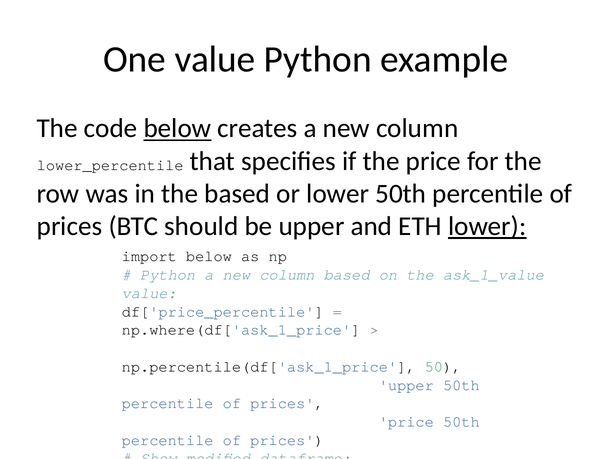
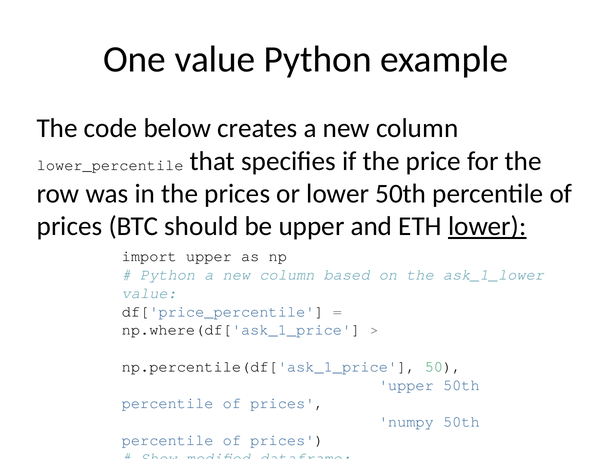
below at (177, 128) underline: present -> none
the based: based -> prices
import below: below -> upper
ask_1_value: ask_1_value -> ask_1_lower
price at (406, 422): price -> numpy
